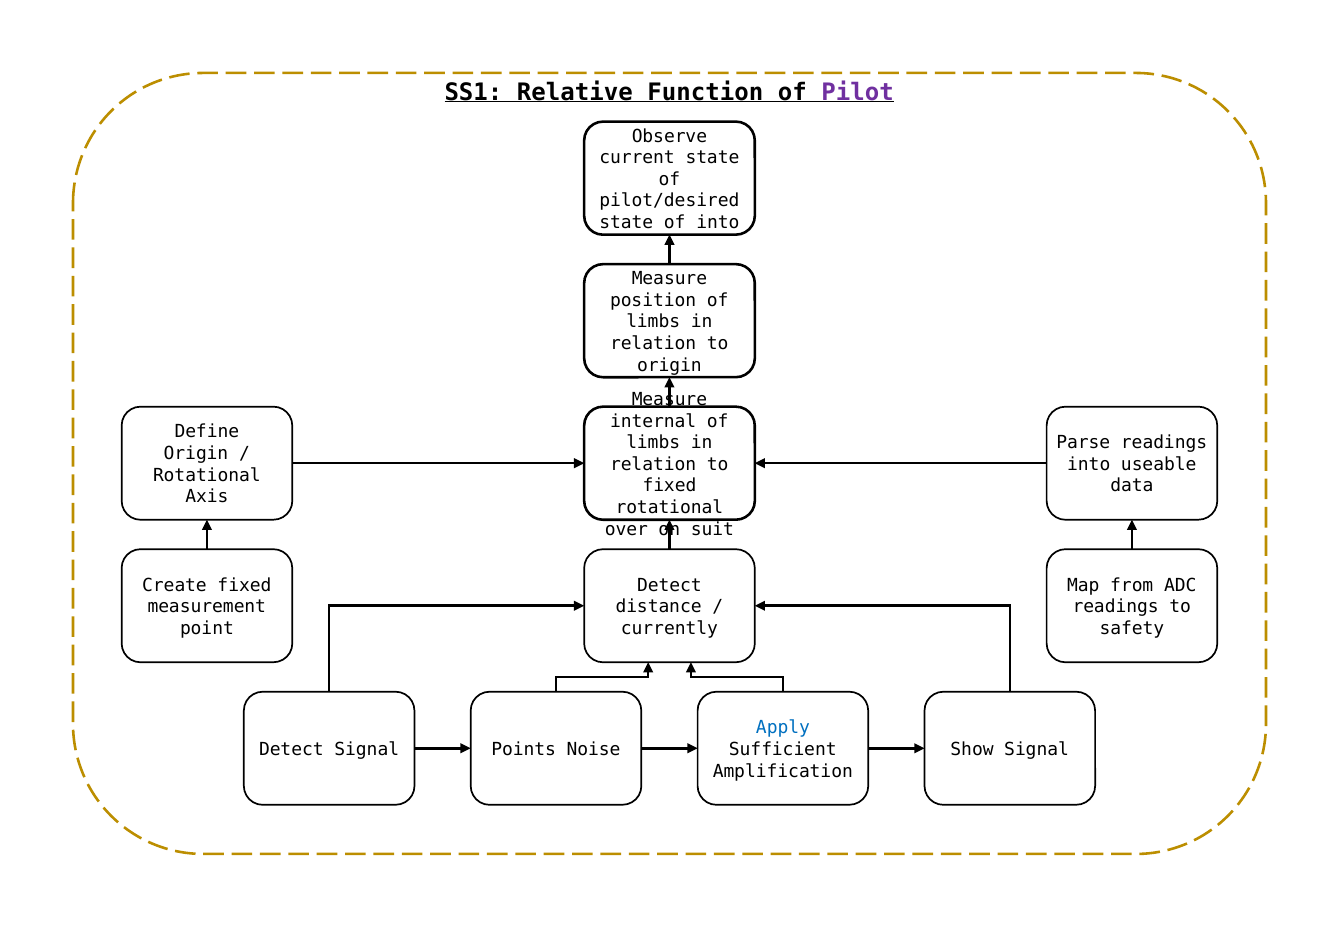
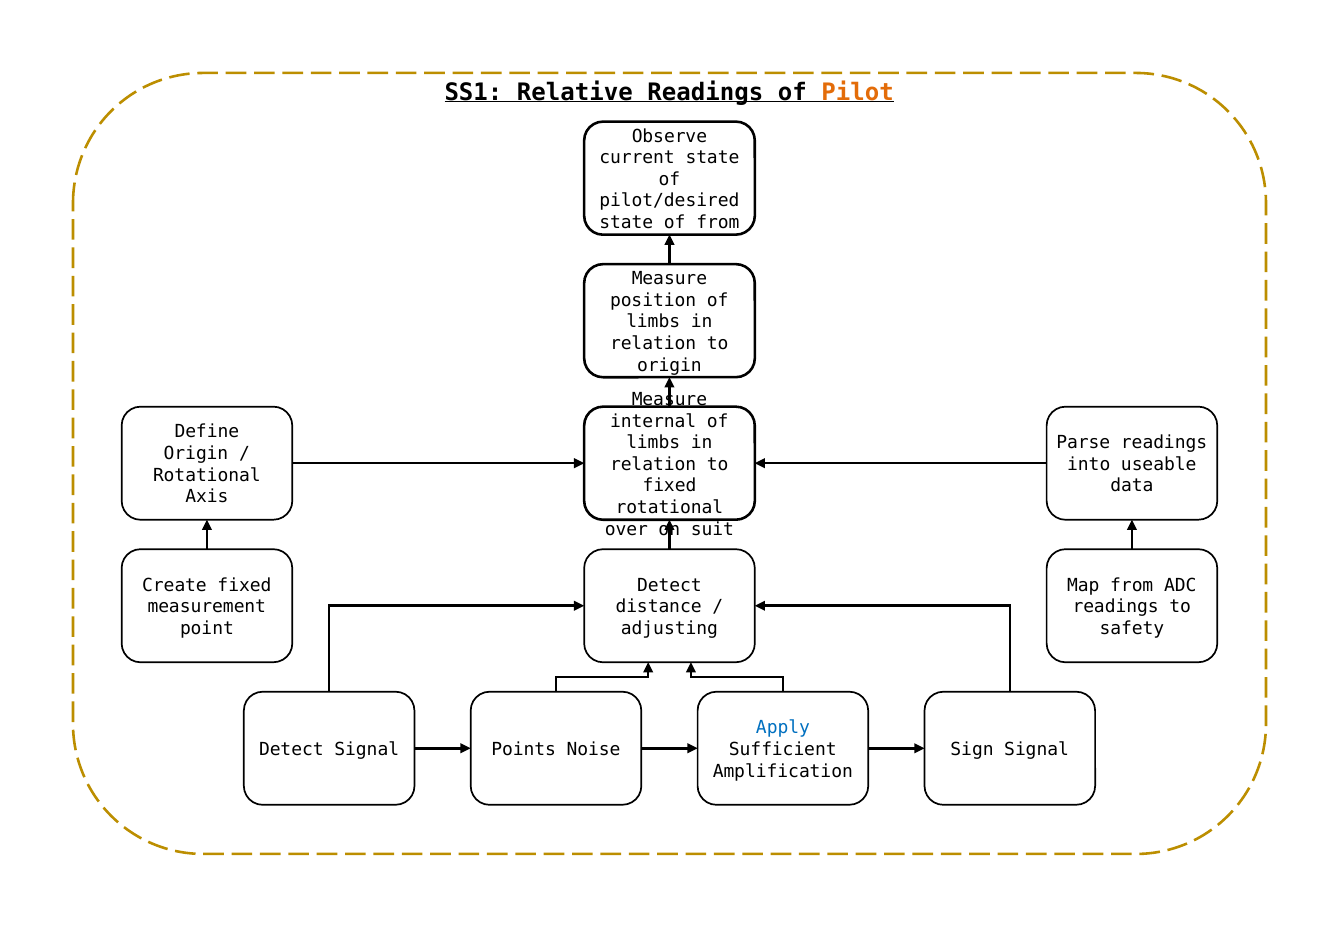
Relative Function: Function -> Readings
Pilot colour: purple -> orange
of into: into -> from
currently: currently -> adjusting
Show: Show -> Sign
